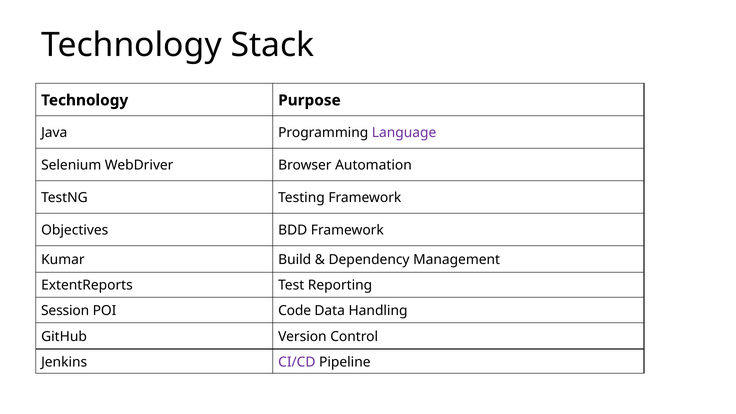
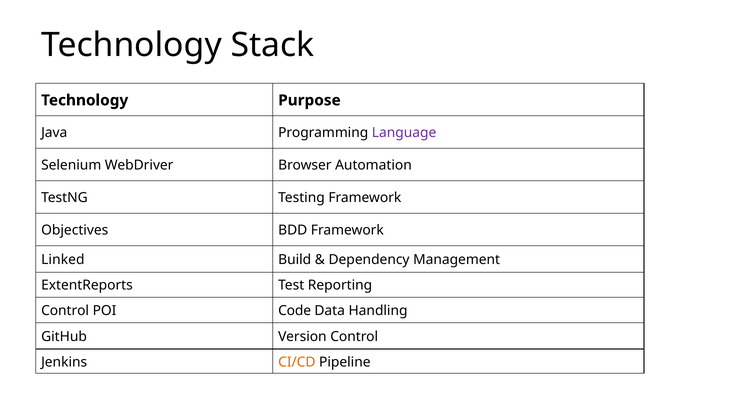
Kumar: Kumar -> Linked
Session at (65, 311): Session -> Control
CI/CD colour: purple -> orange
